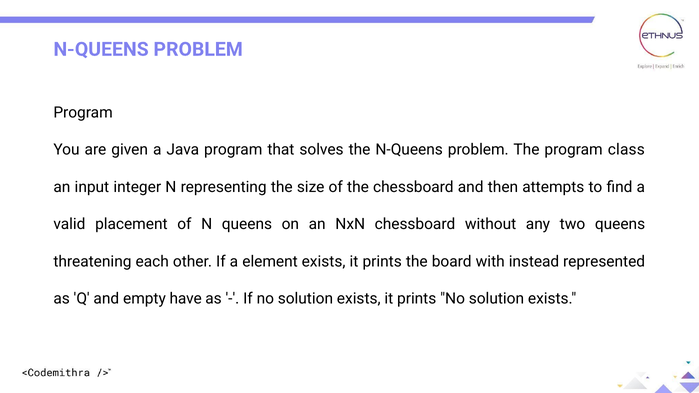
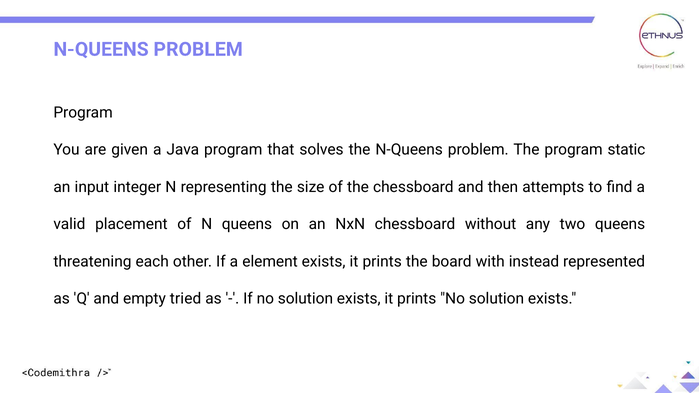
class: class -> static
have: have -> tried
